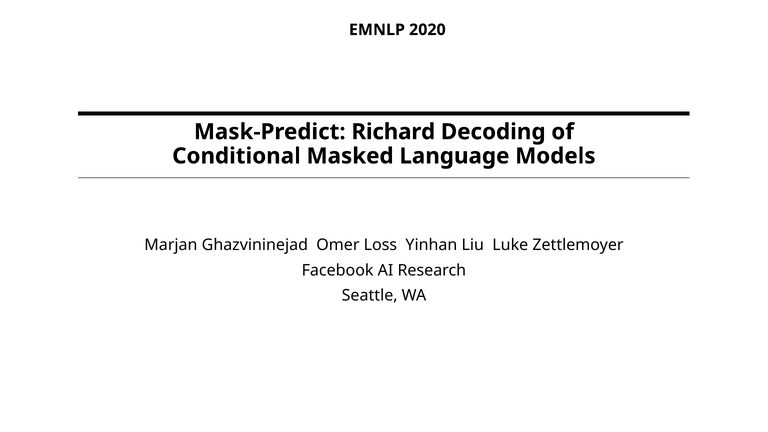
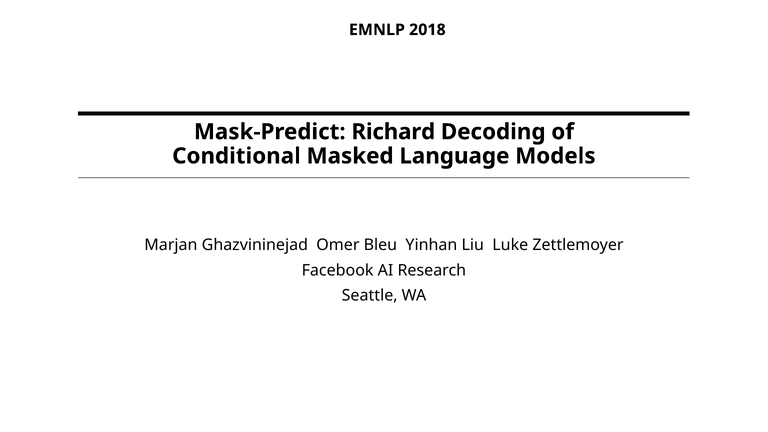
2020: 2020 -> 2018
Loss: Loss -> Bleu
